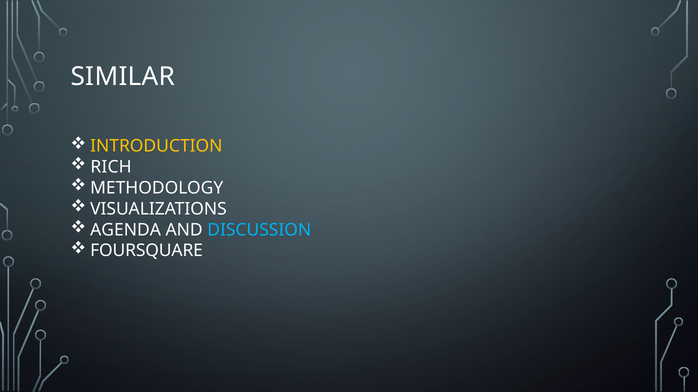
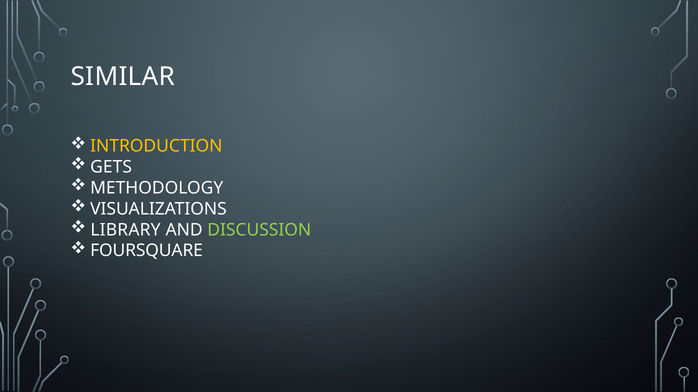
RICH: RICH -> GETS
AGENDA: AGENDA -> LIBRARY
DISCUSSION colour: light blue -> light green
